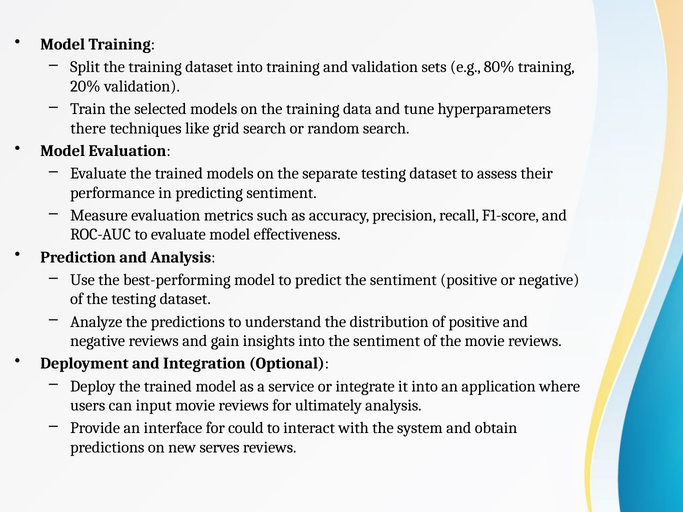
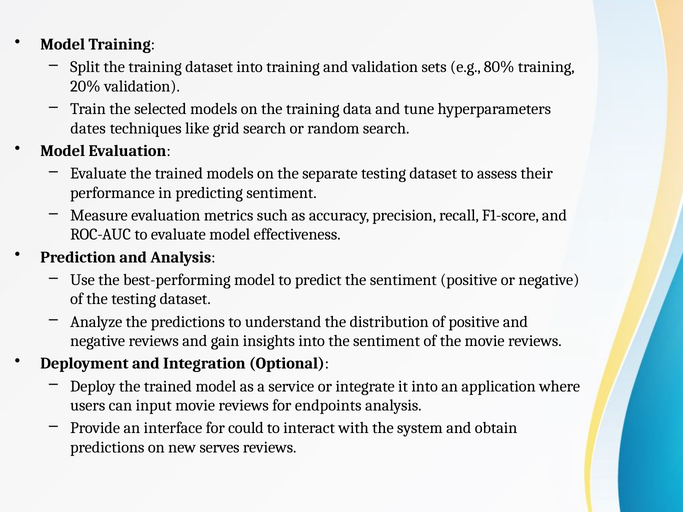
there: there -> dates
ultimately: ultimately -> endpoints
